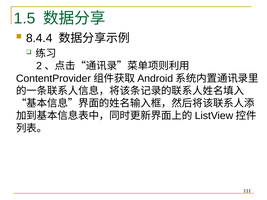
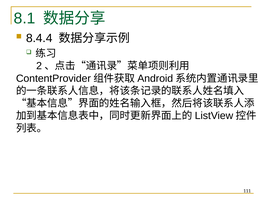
1.5: 1.5 -> 8.1
